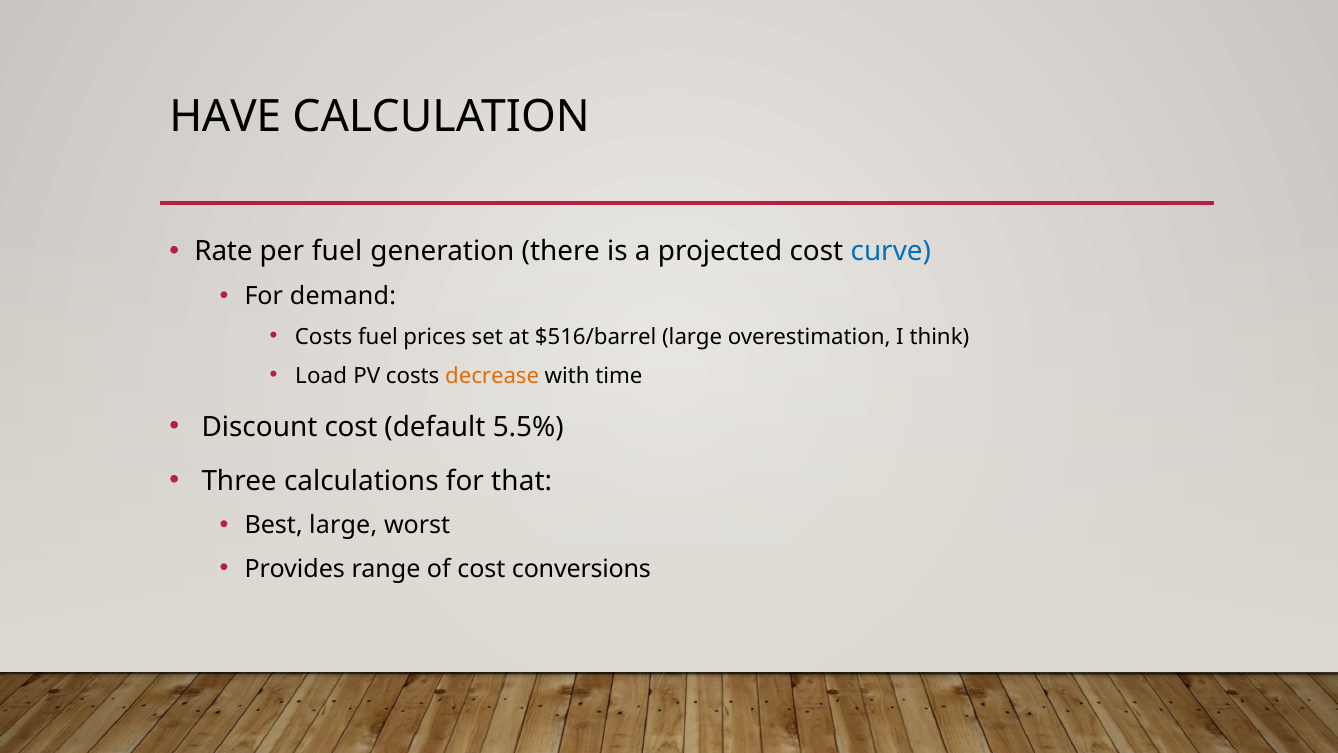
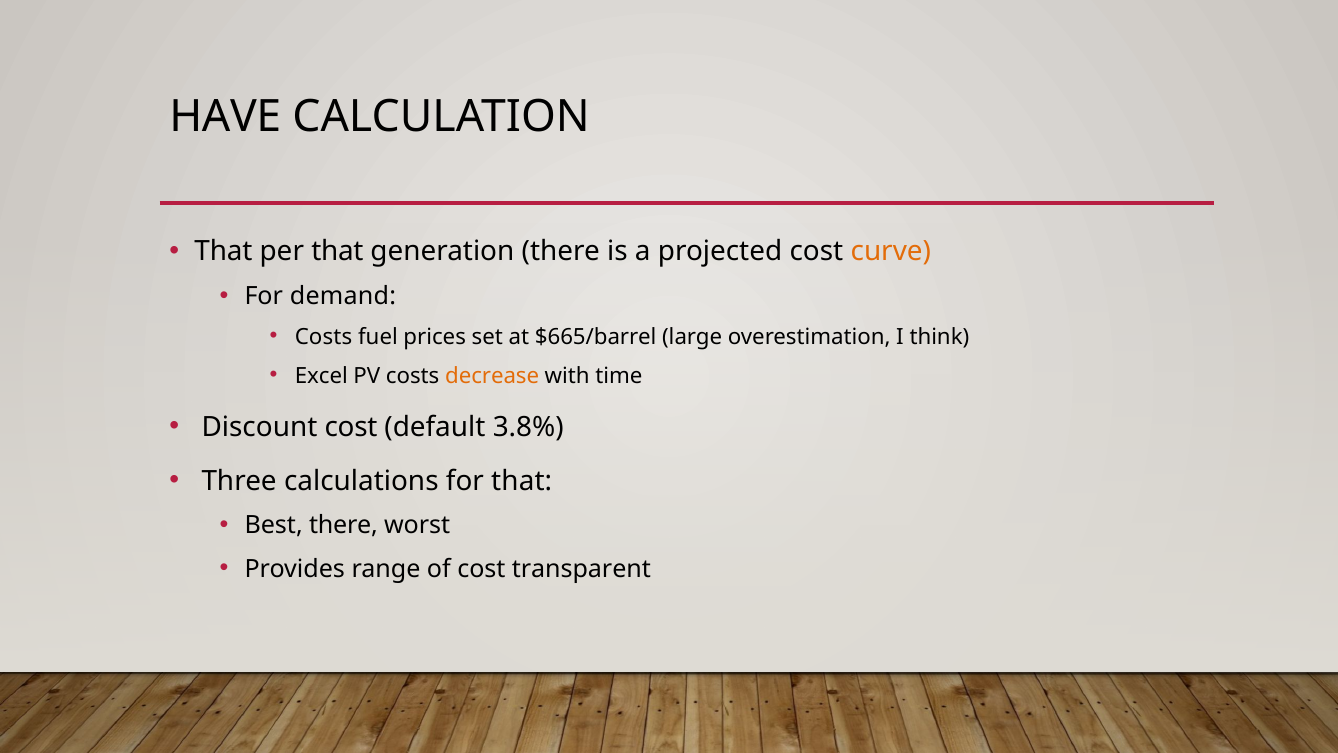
Rate at (223, 252): Rate -> That
per fuel: fuel -> that
curve colour: blue -> orange
$516/barrel: $516/barrel -> $665/barrel
Load: Load -> Excel
5.5%: 5.5% -> 3.8%
Best large: large -> there
conversions: conversions -> transparent
